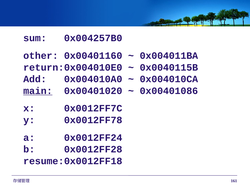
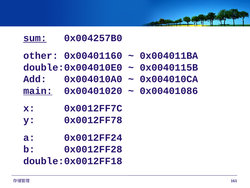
sum underline: none -> present
return:0x004010E0: return:0x004010E0 -> double:0x004010E0
resume:0x0012FF18: resume:0x0012FF18 -> double:0x0012FF18
